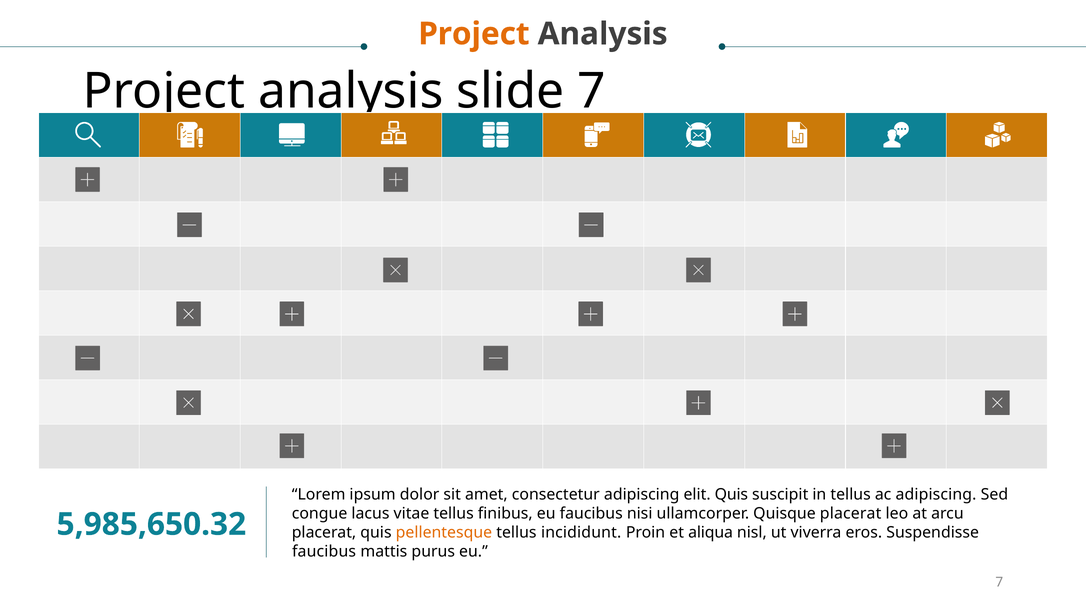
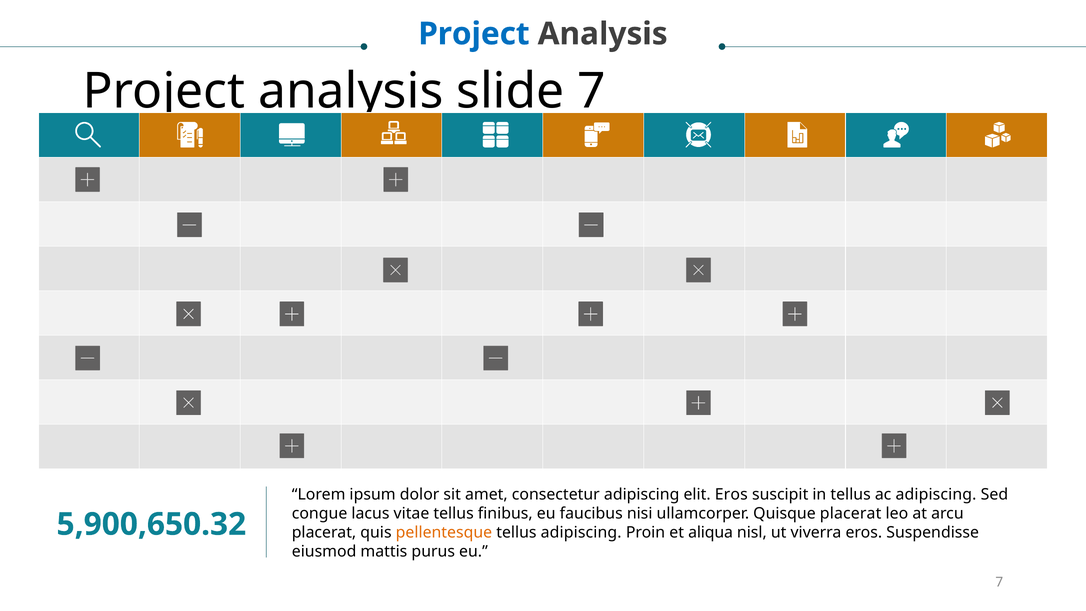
Project at (474, 34) colour: orange -> blue
elit Quis: Quis -> Eros
5,985,650.32: 5,985,650.32 -> 5,900,650.32
tellus incididunt: incididunt -> adipiscing
faucibus at (324, 552): faucibus -> eiusmod
